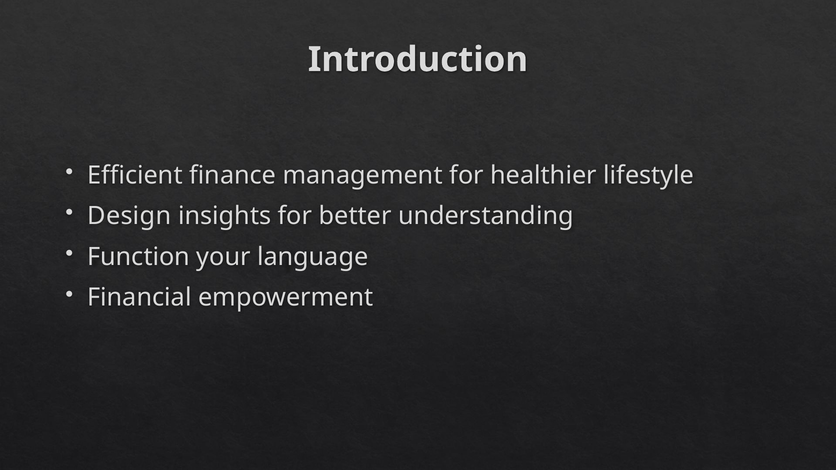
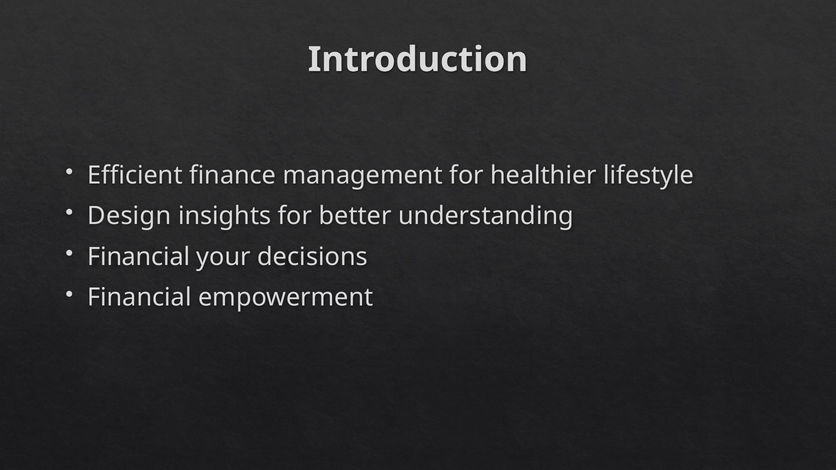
Function at (139, 257): Function -> Financial
language: language -> decisions
